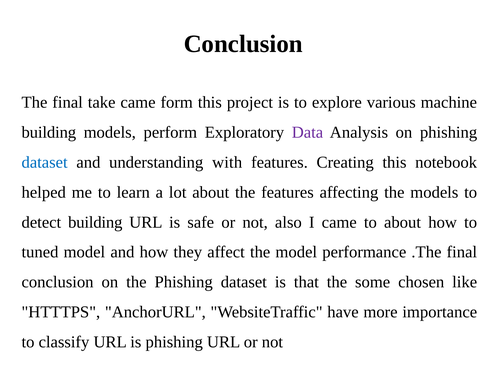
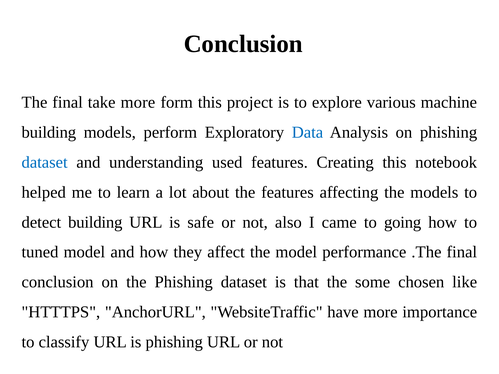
take came: came -> more
Data colour: purple -> blue
with: with -> used
to about: about -> going
